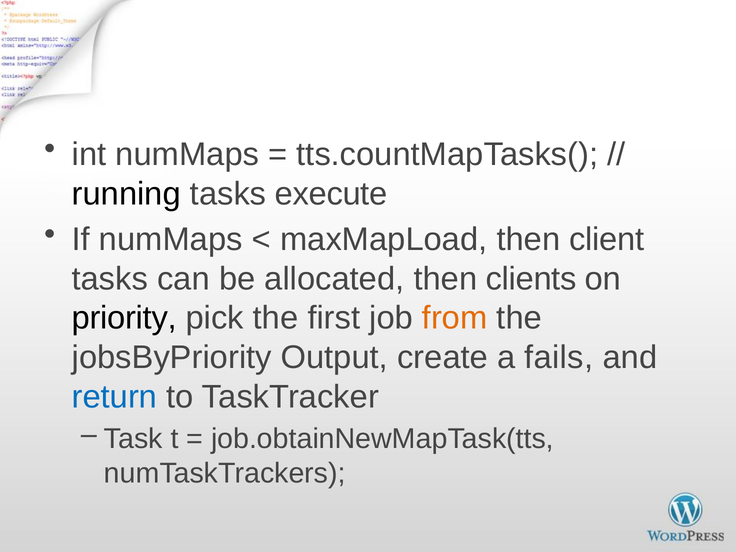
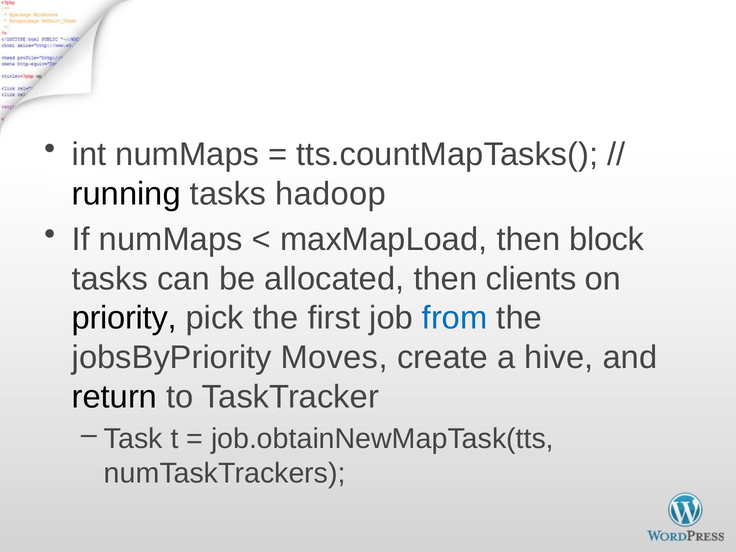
execute: execute -> hadoop
client: client -> block
from colour: orange -> blue
Output: Output -> Moves
fails: fails -> hive
return colour: blue -> black
